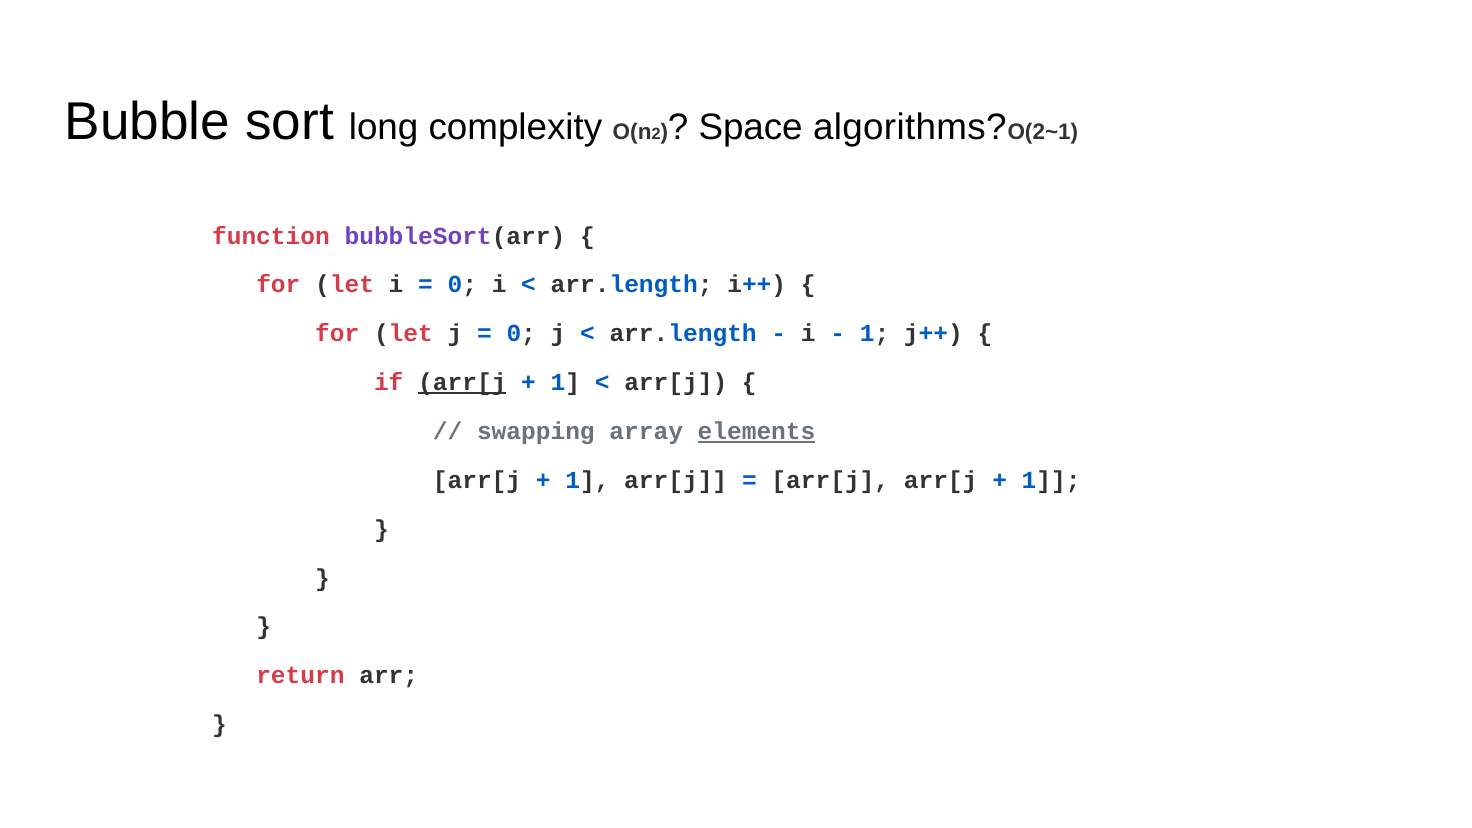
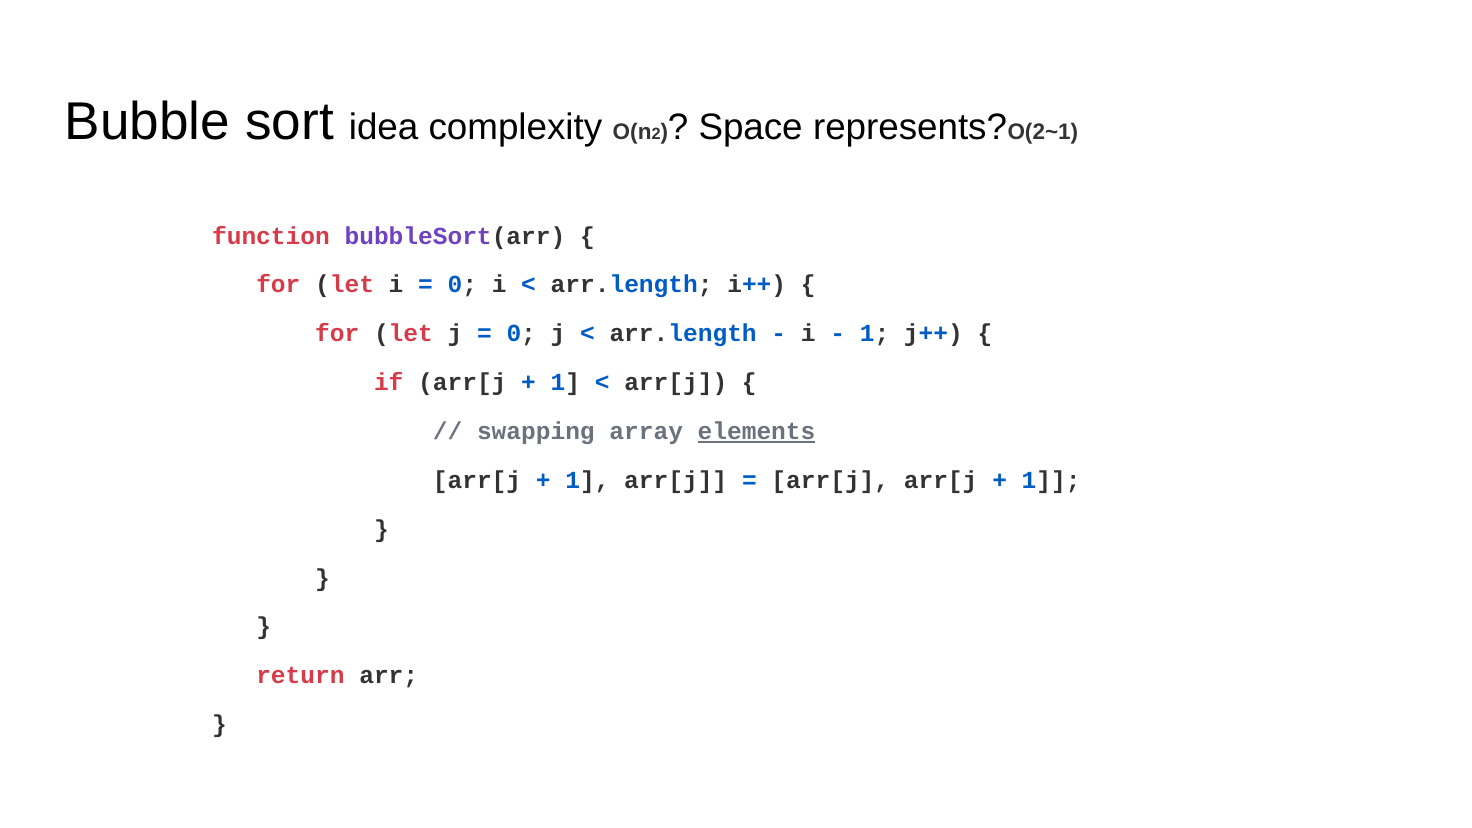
long: long -> idea
algorithms: algorithms -> represents
arr[j at (462, 383) underline: present -> none
